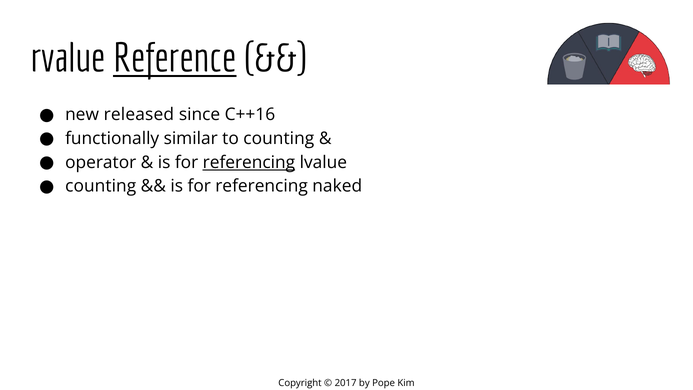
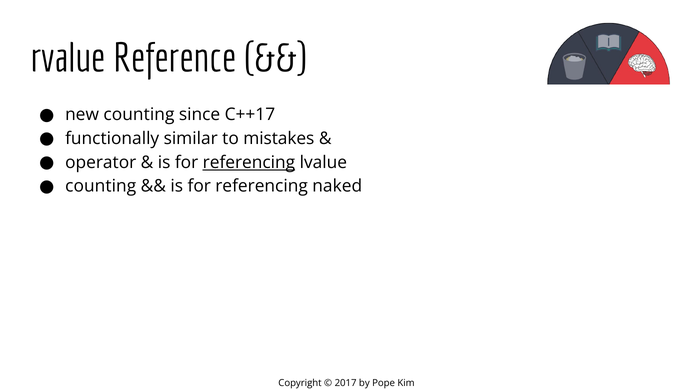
Reference underline: present -> none
new released: released -> counting
C++16: C++16 -> C++17
to counting: counting -> mistakes
